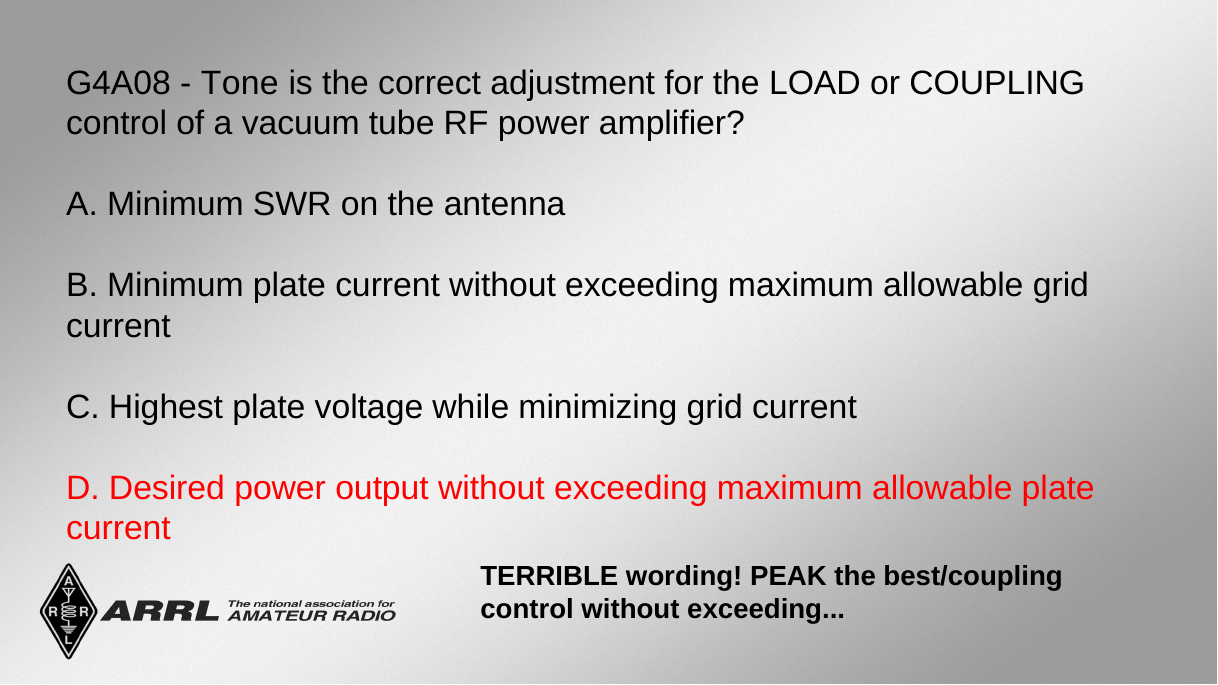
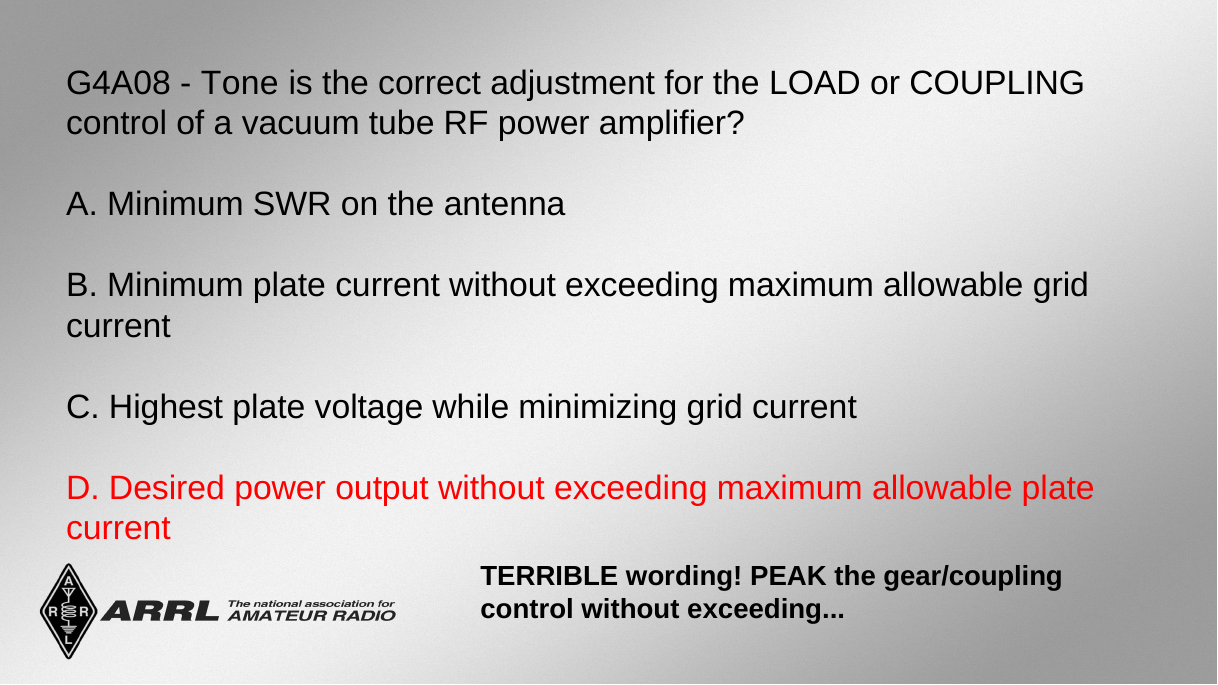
best/coupling: best/coupling -> gear/coupling
